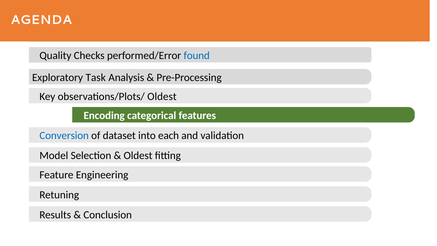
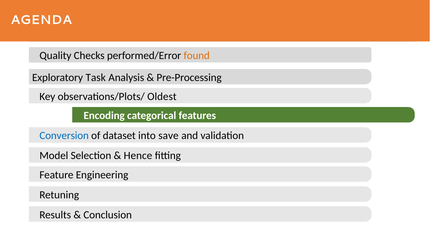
found colour: blue -> orange
each: each -> save
Oldest at (138, 156): Oldest -> Hence
